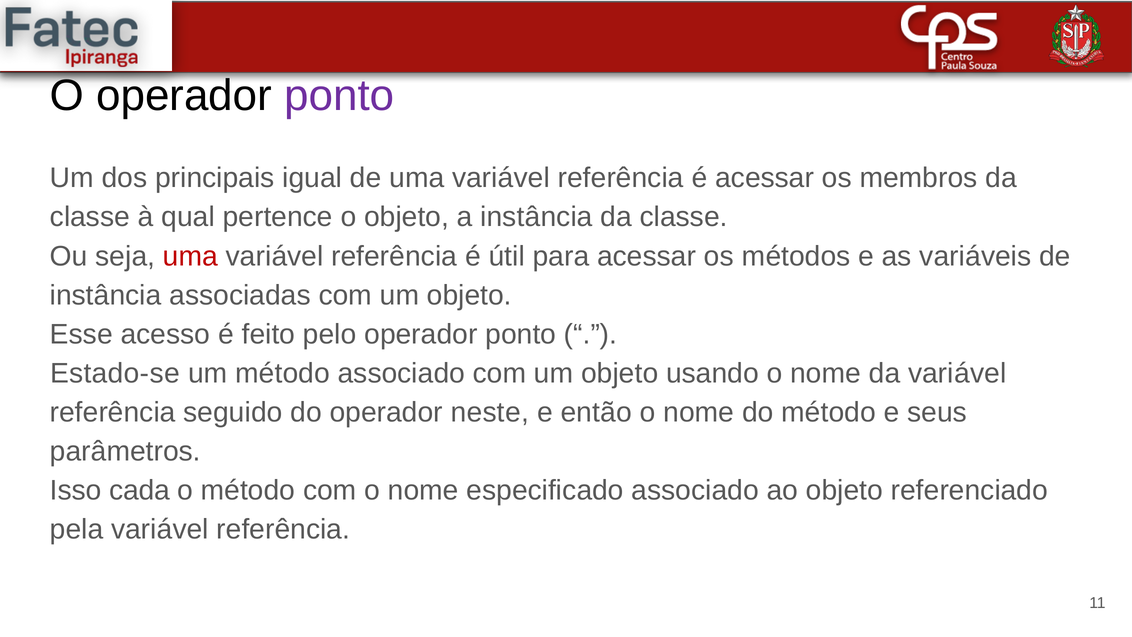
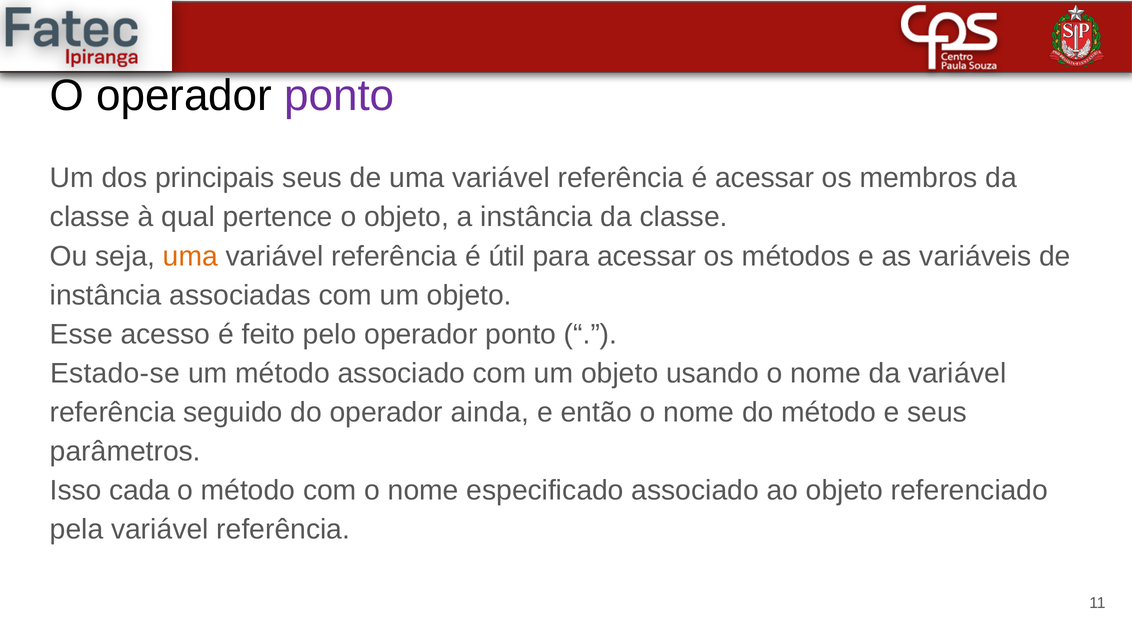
principais igual: igual -> seus
uma at (190, 256) colour: red -> orange
neste: neste -> ainda
